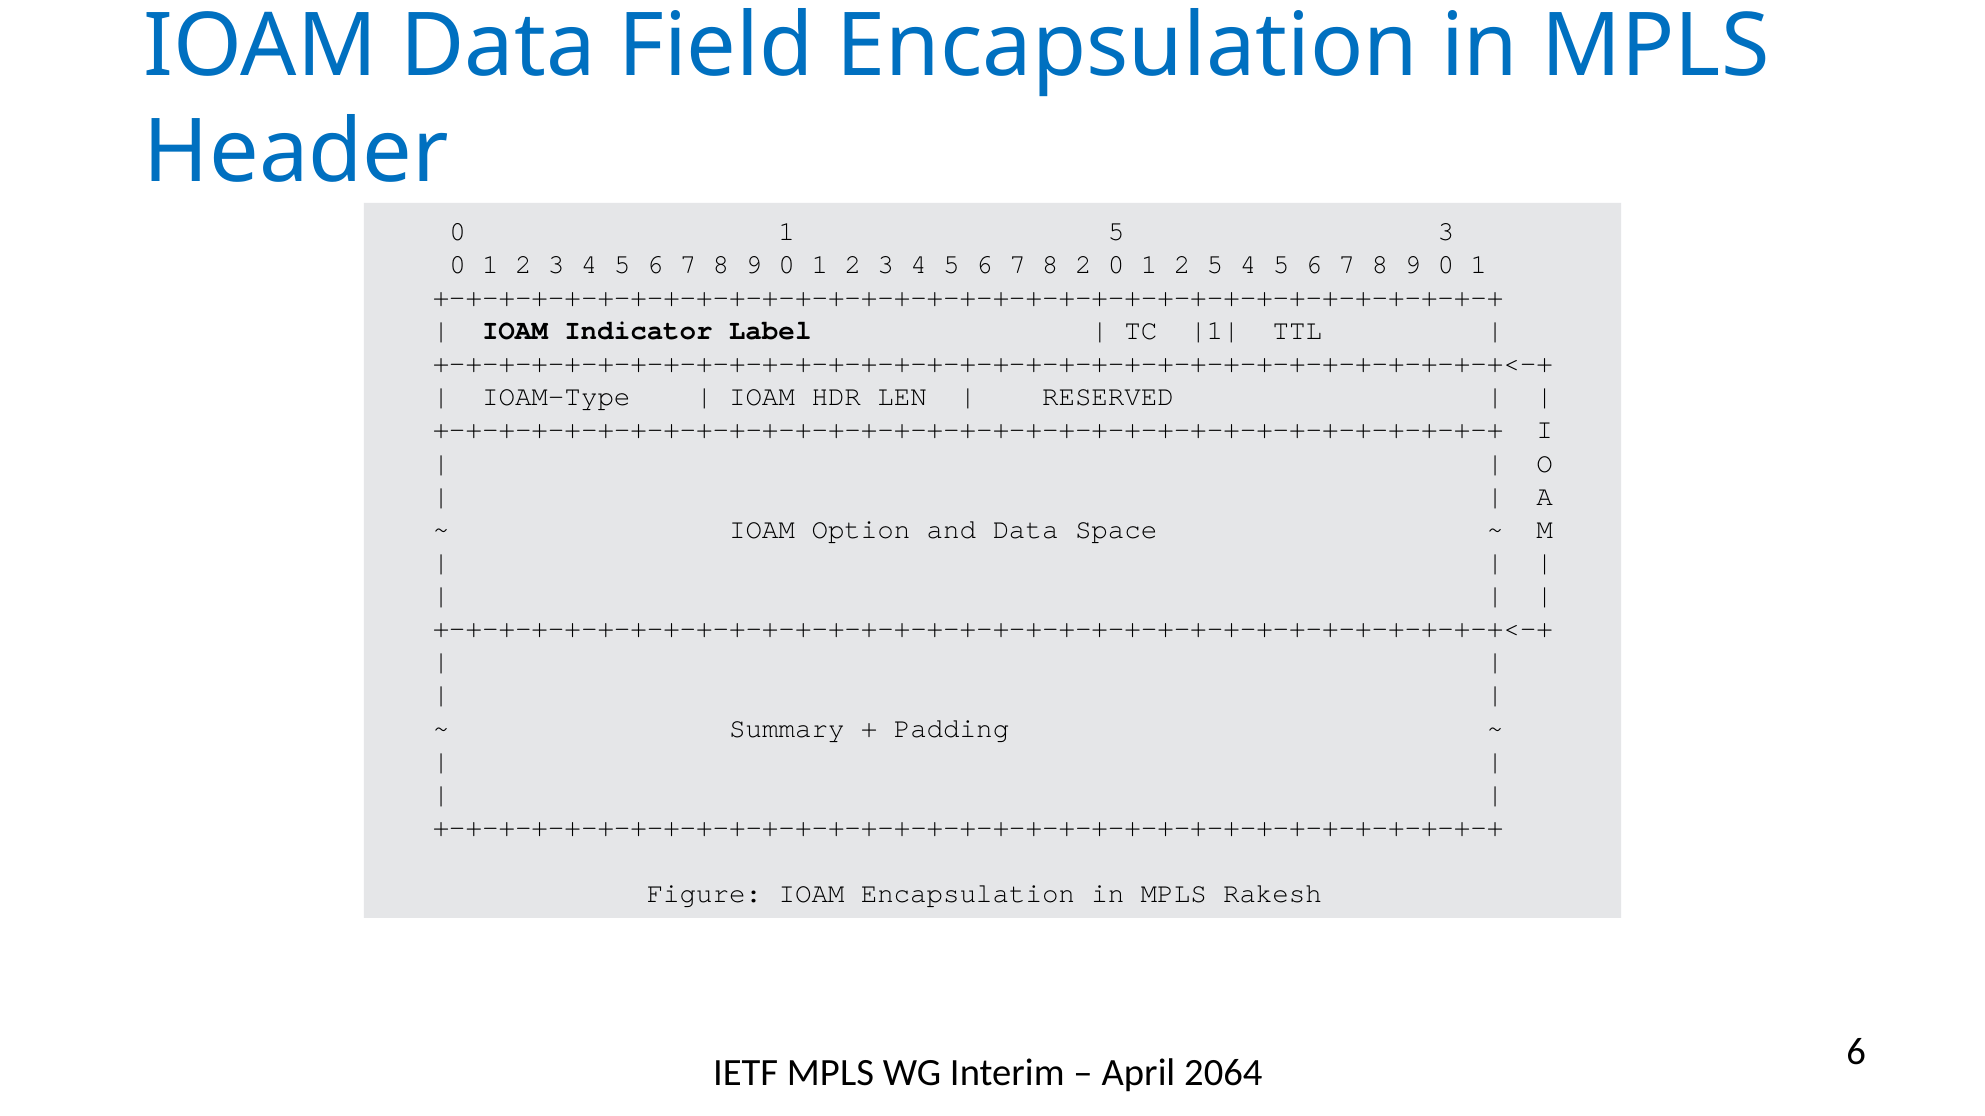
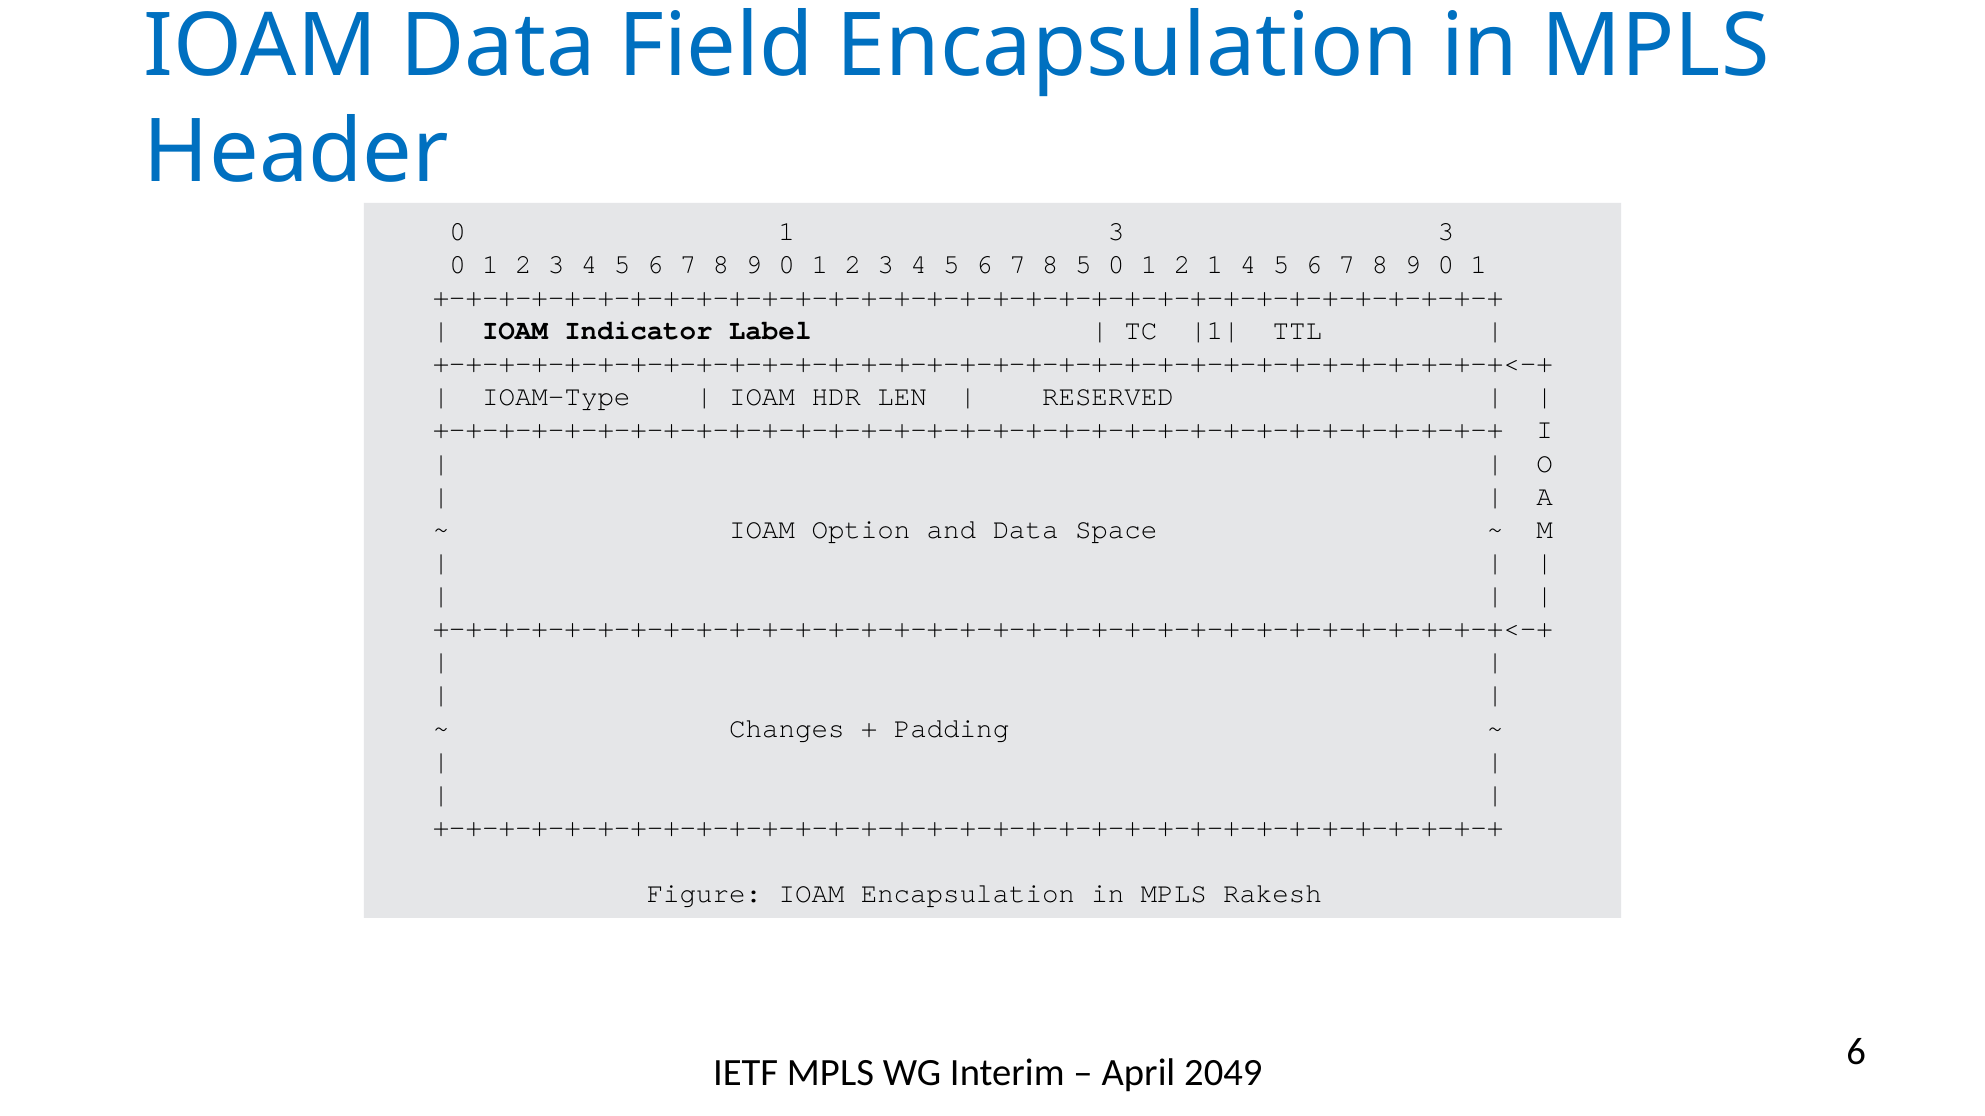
1 5: 5 -> 3
8 2: 2 -> 5
2 5: 5 -> 1
Summary: Summary -> Changes
2064: 2064 -> 2049
